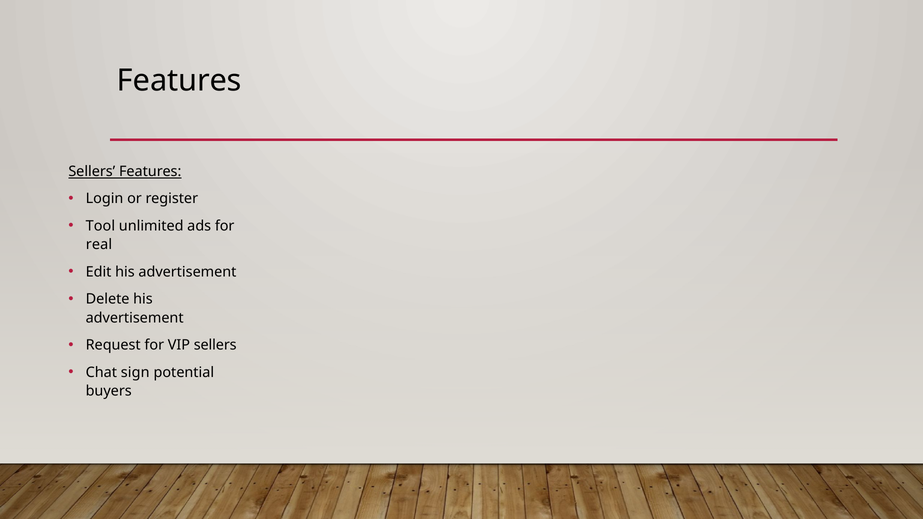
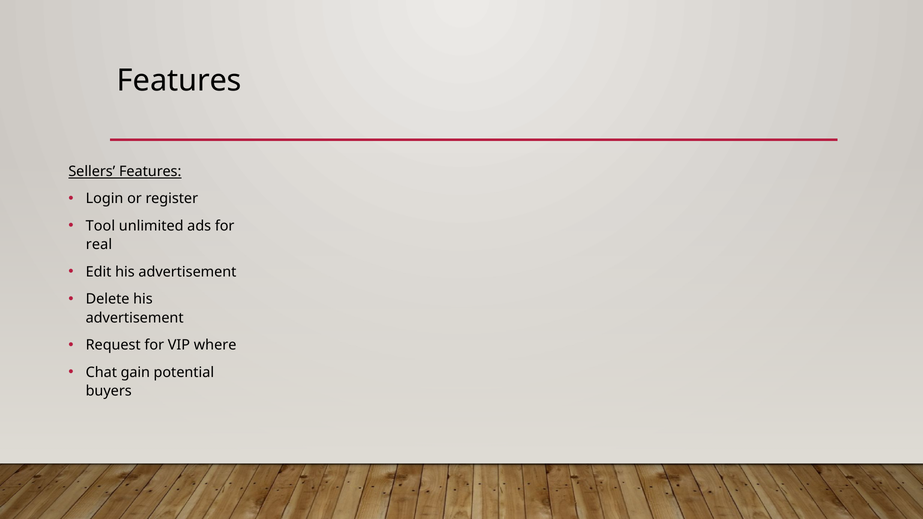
VIP sellers: sellers -> where
sign: sign -> gain
